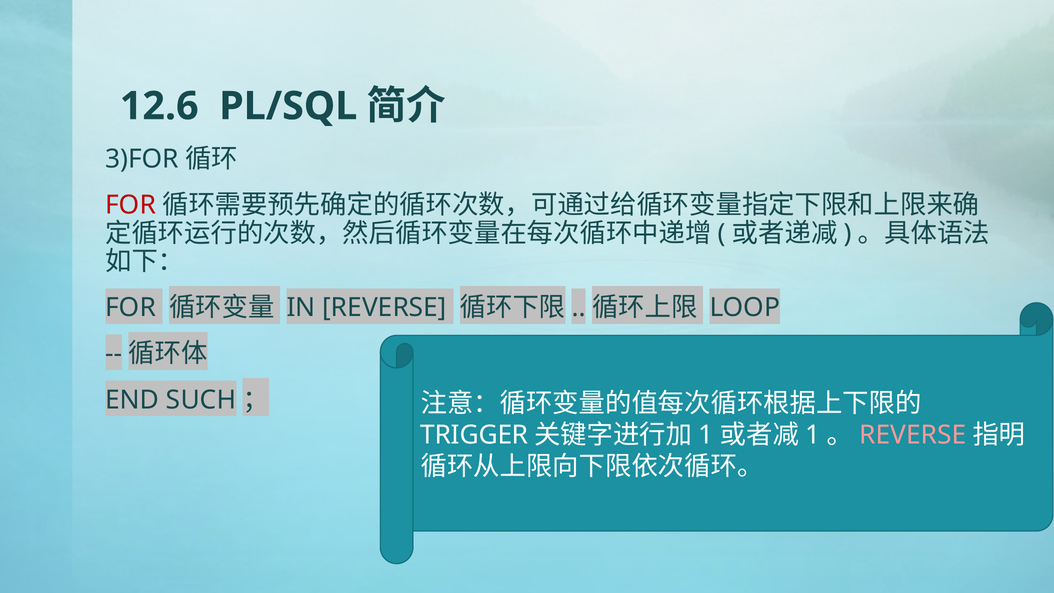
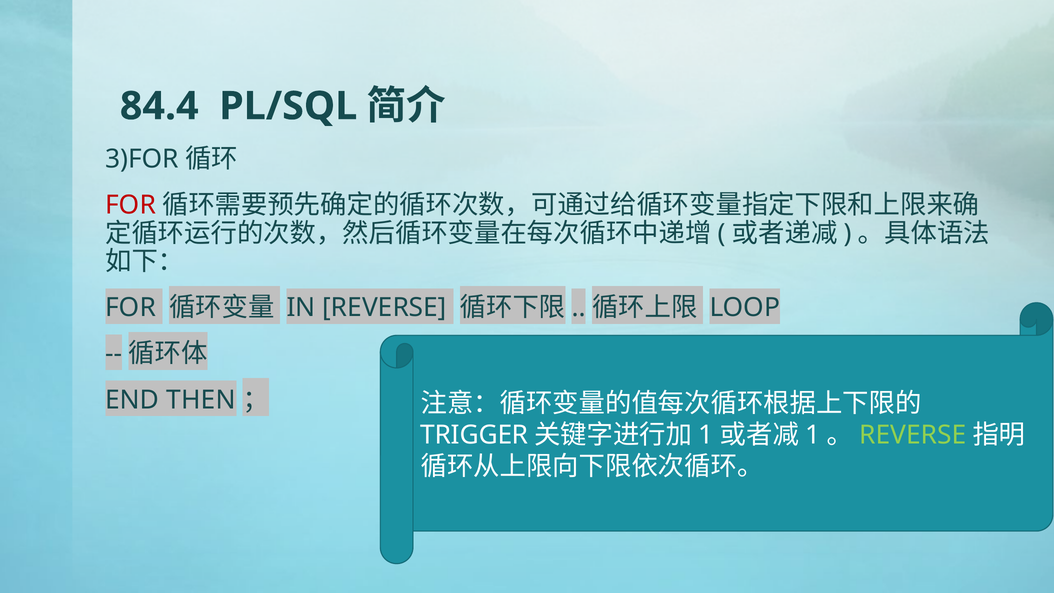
12.6: 12.6 -> 84.4
SUCH: SUCH -> THEN
REVERSE at (913, 435) colour: pink -> light green
